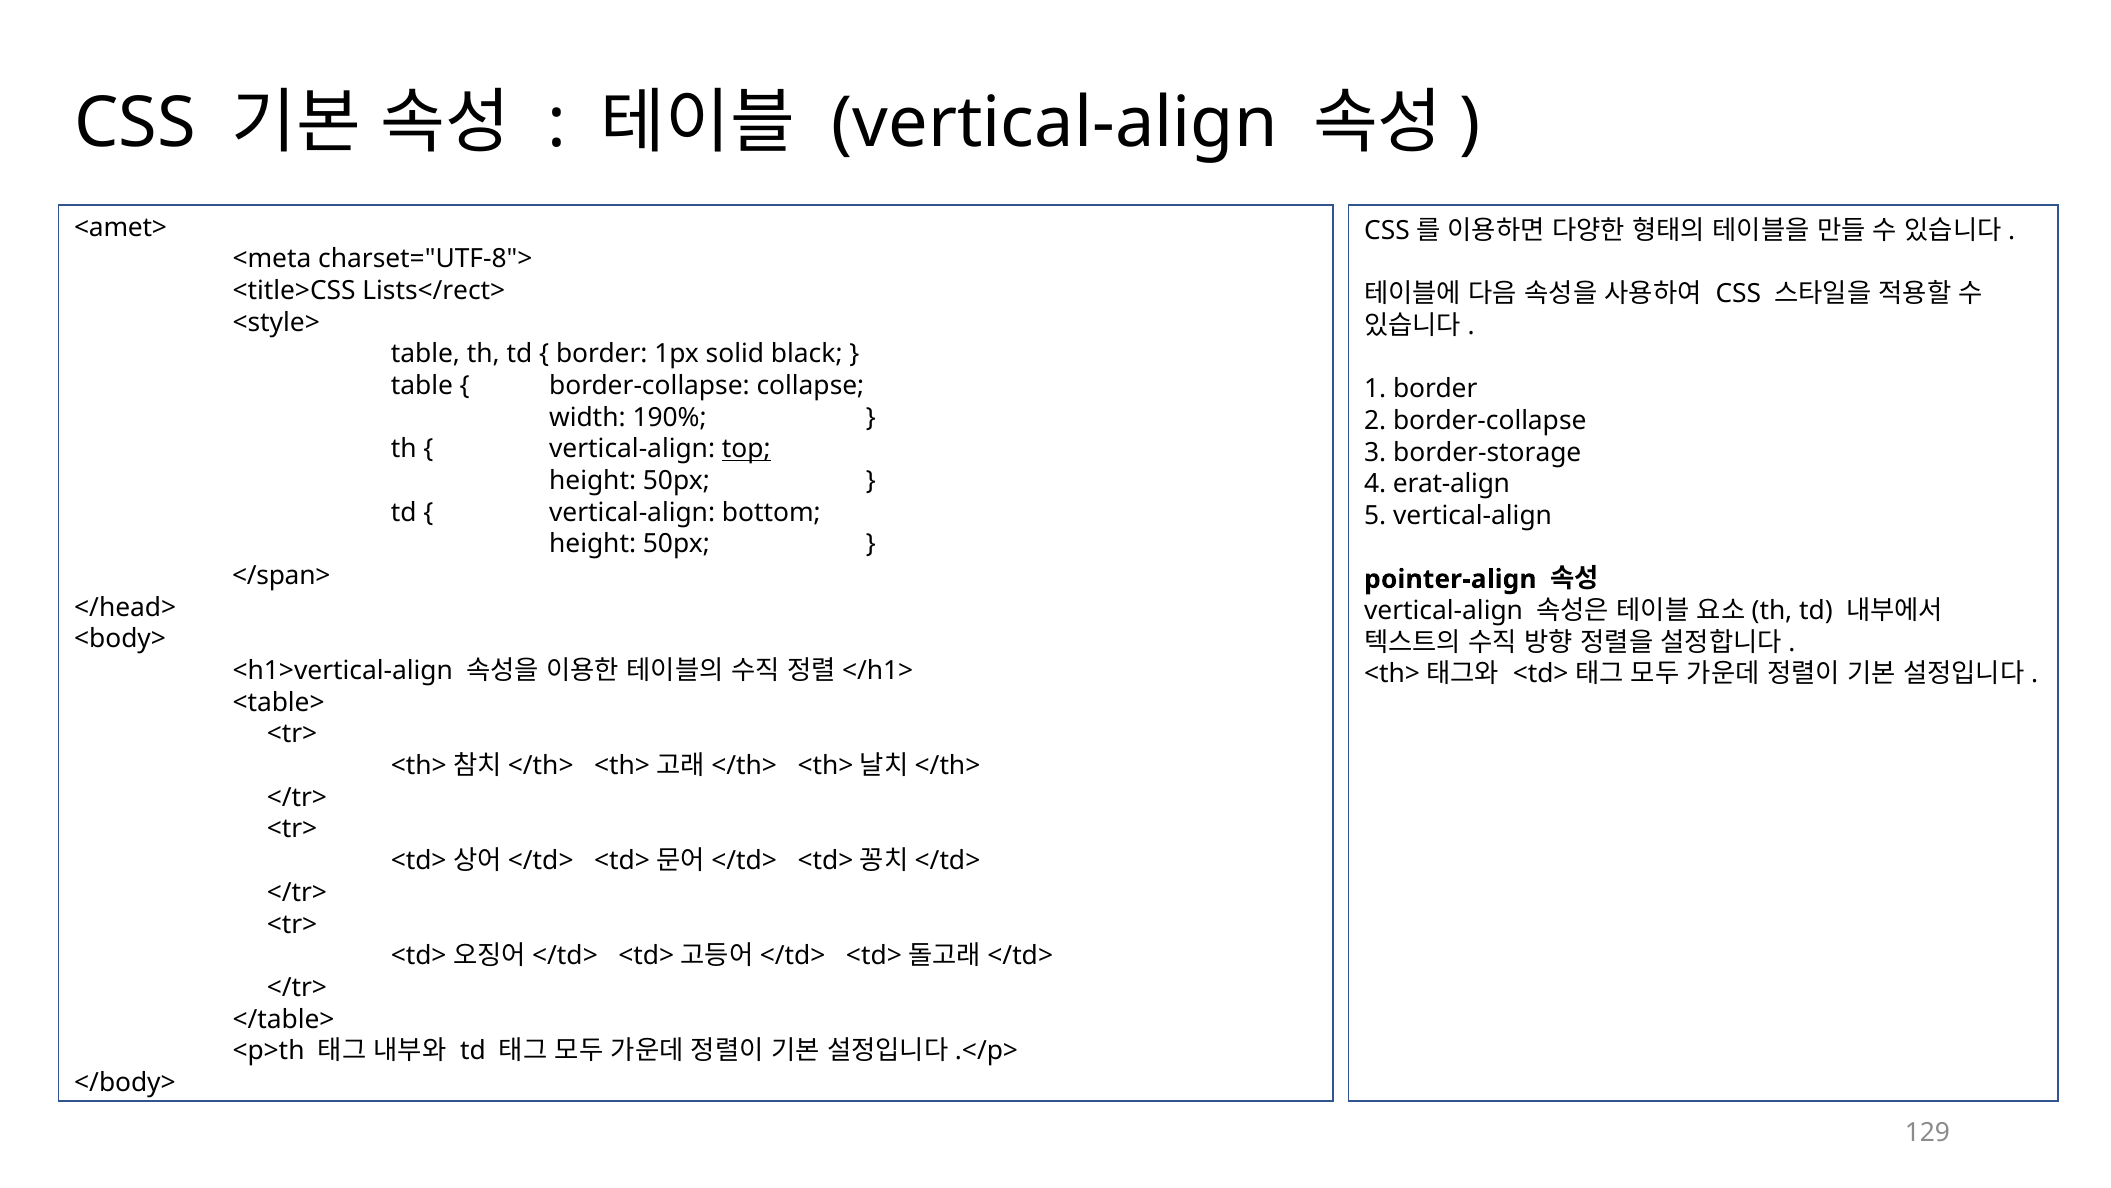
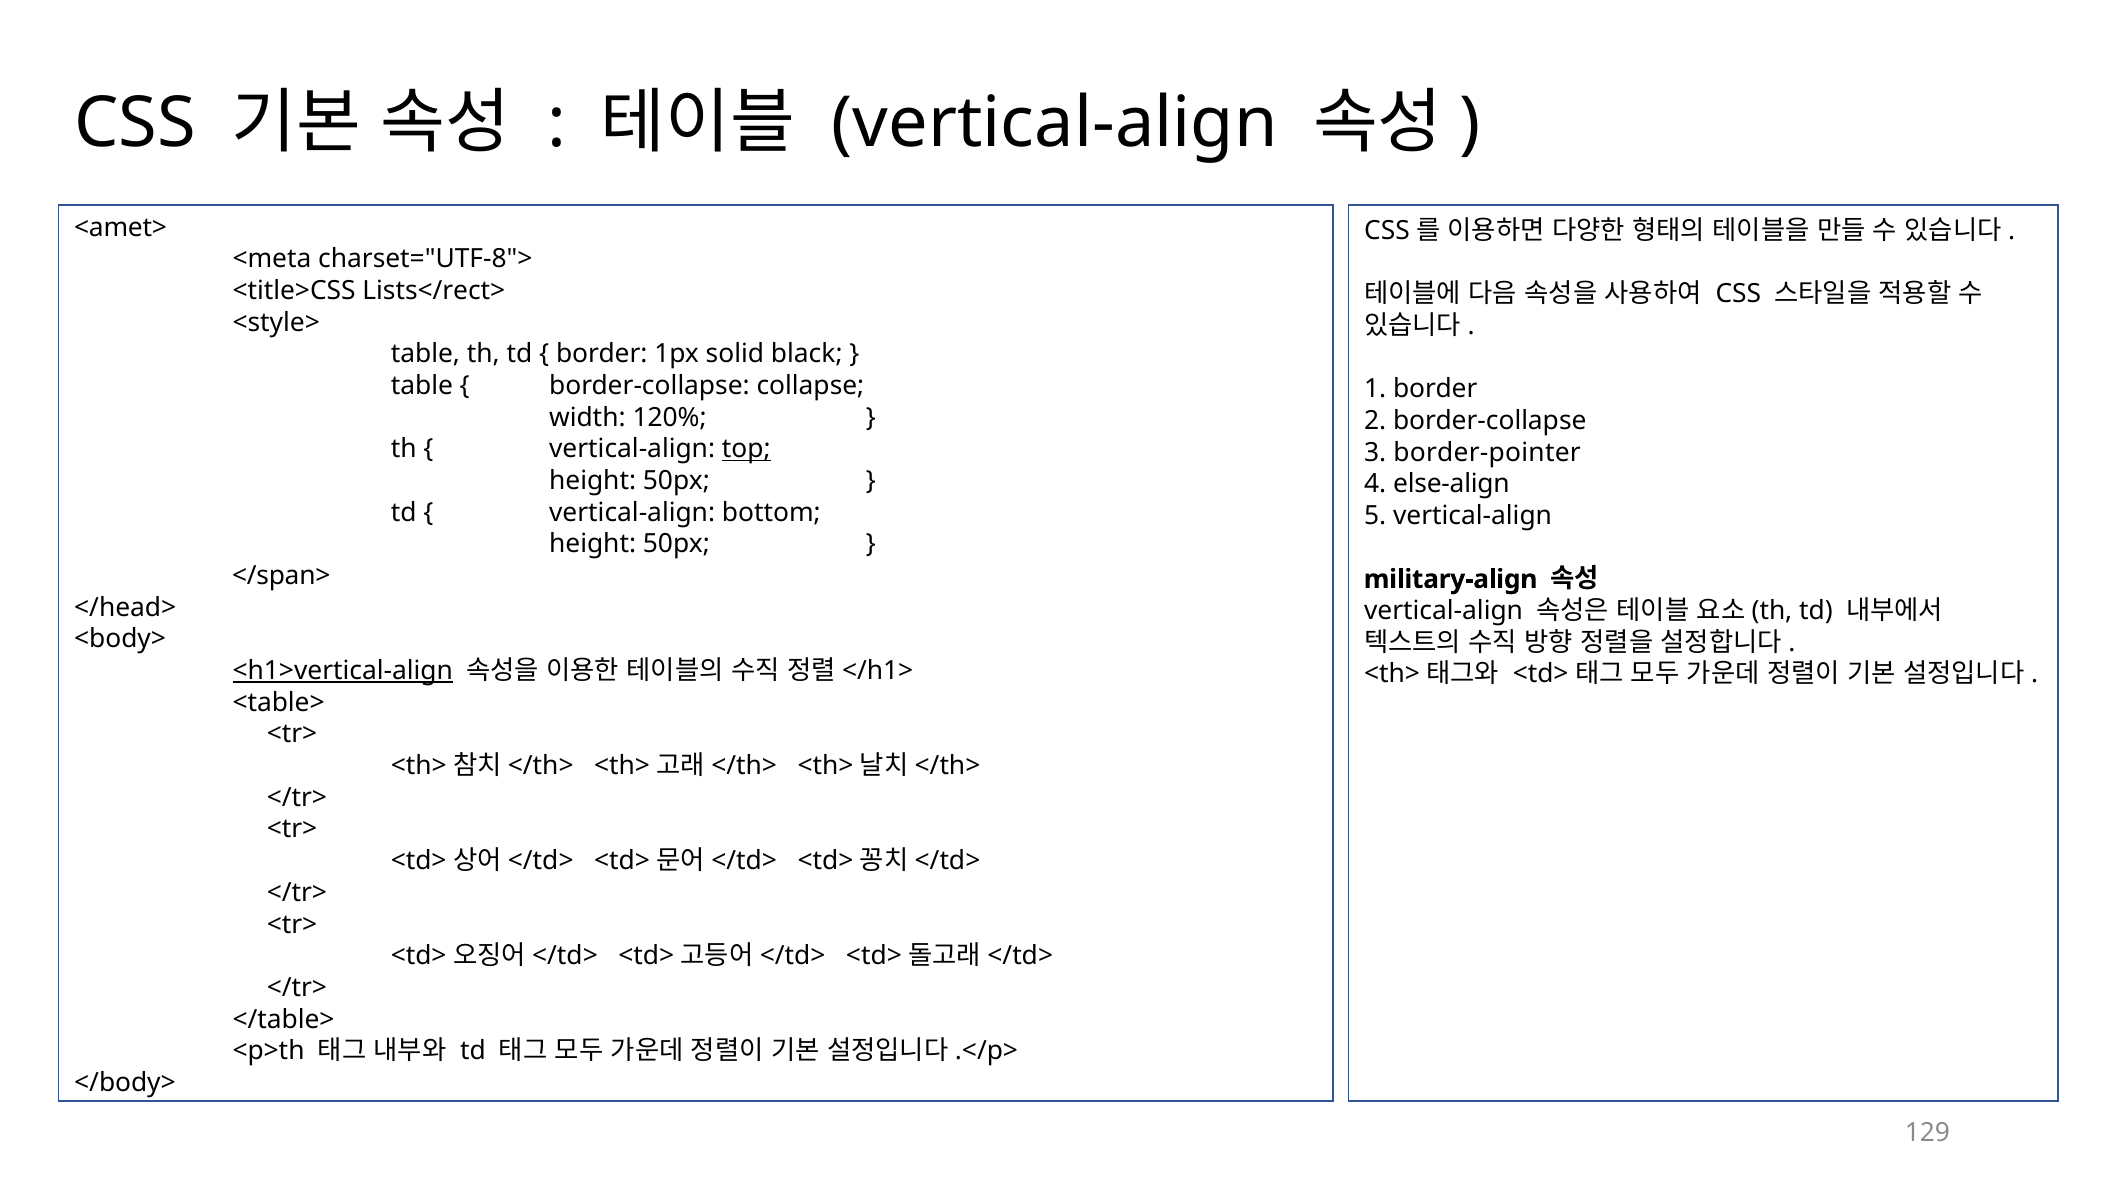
190%: 190% -> 120%
border-storage: border-storage -> border-pointer
erat-align: erat-align -> else-align
pointer-align: pointer-align -> military-align
<h1>vertical-align underline: none -> present
